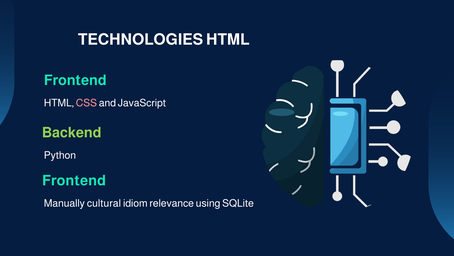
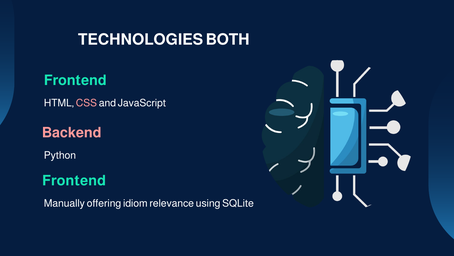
TECHNOLOGIES HTML: HTML -> BOTH
Backend colour: light green -> pink
cultural: cultural -> offering
